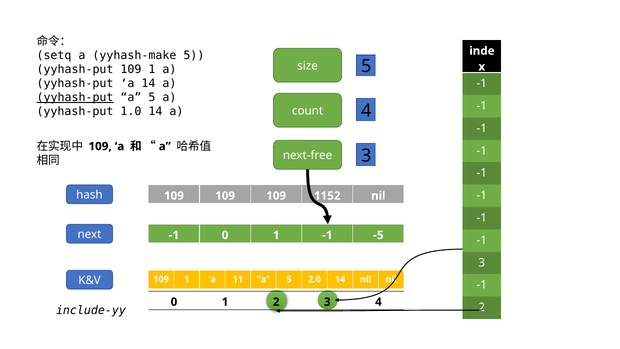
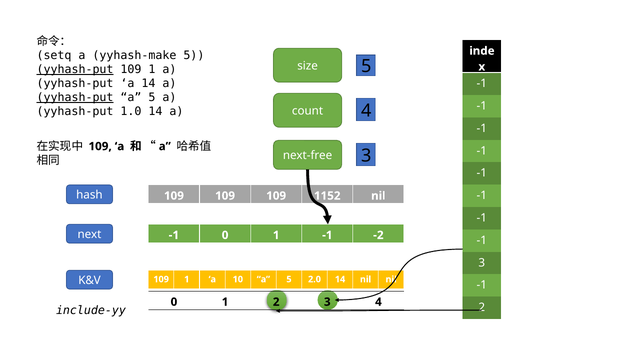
yyhash-put at (75, 69) underline: none -> present
-5: -5 -> -2
11: 11 -> 10
